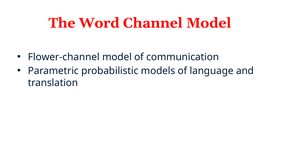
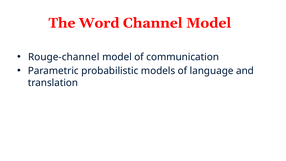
Flower-channel: Flower-channel -> Rouge-channel
